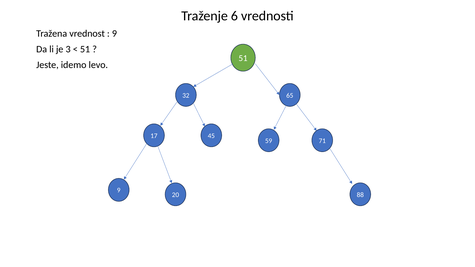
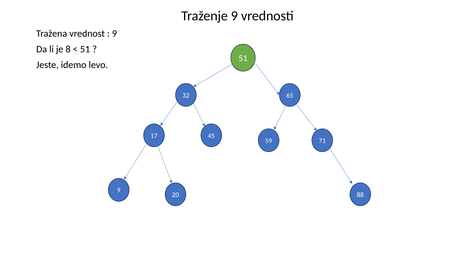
Traženje 6: 6 -> 9
3: 3 -> 8
